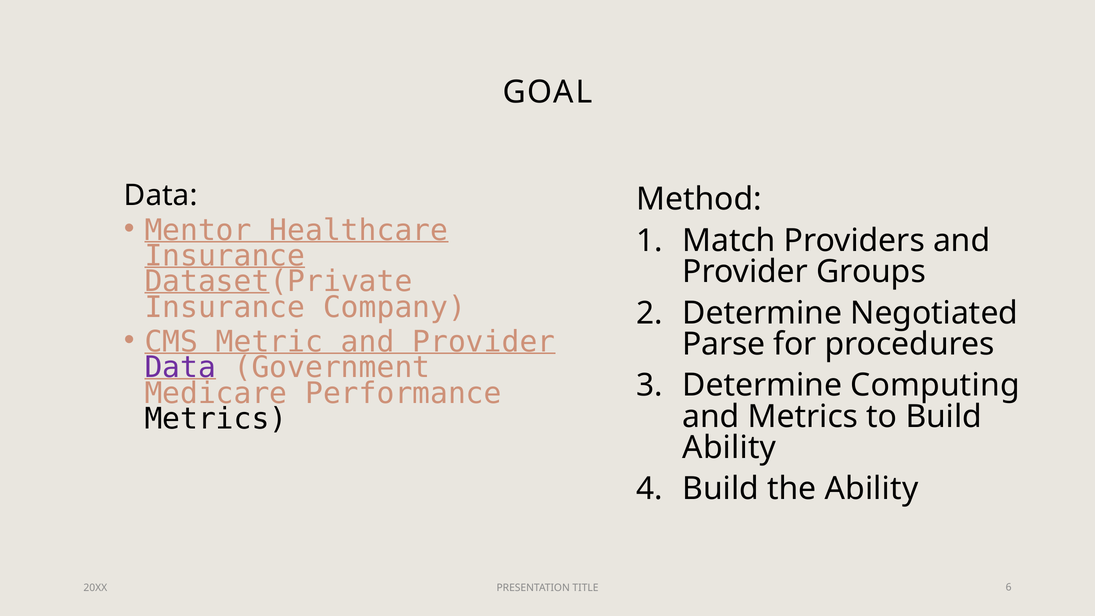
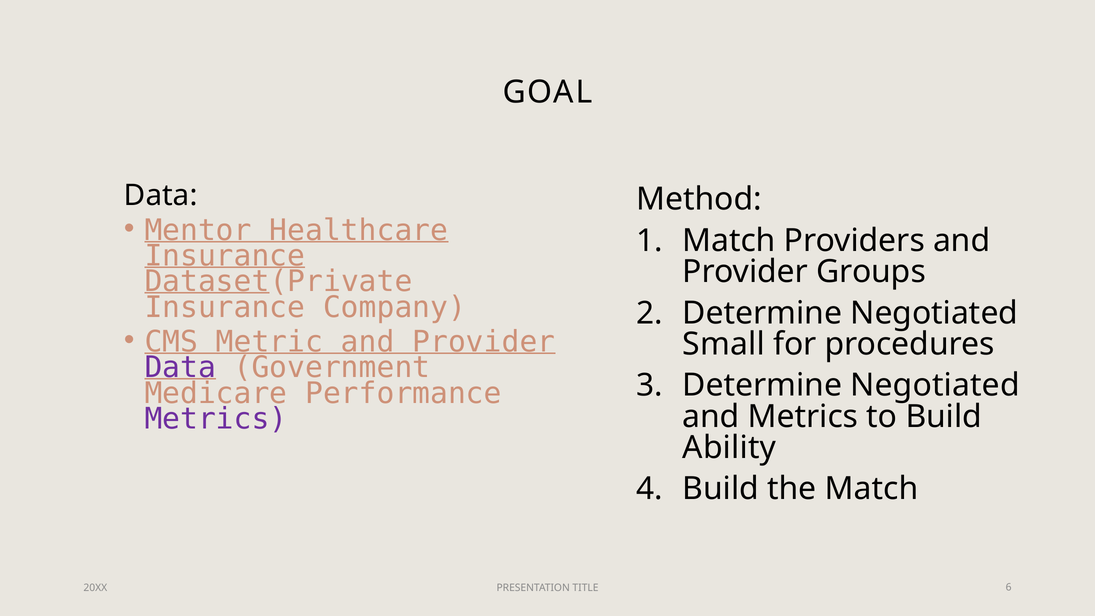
Parse: Parse -> Small
Computing at (935, 385): Computing -> Negotiated
Metrics at (216, 419) colour: black -> purple
the Ability: Ability -> Match
